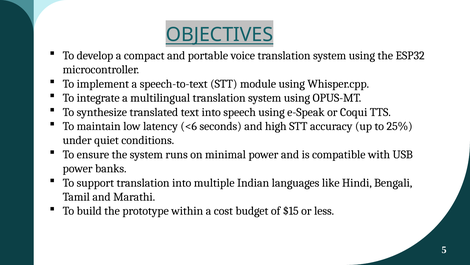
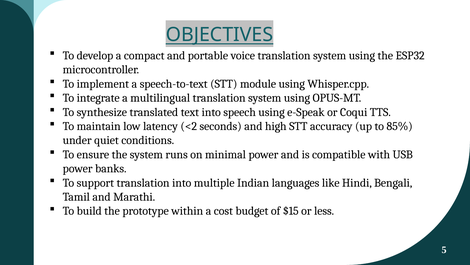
<6: <6 -> <2
25%: 25% -> 85%
